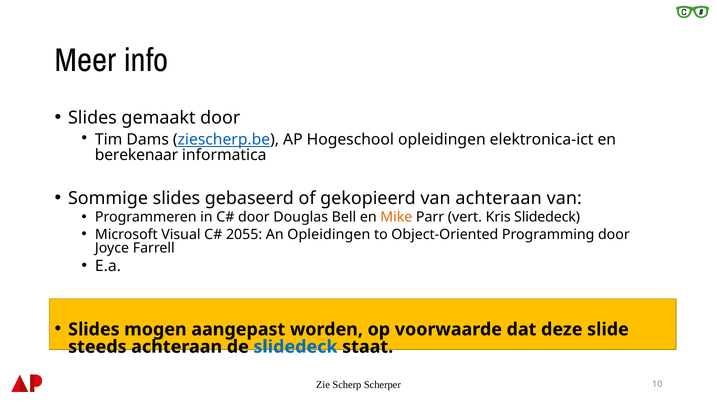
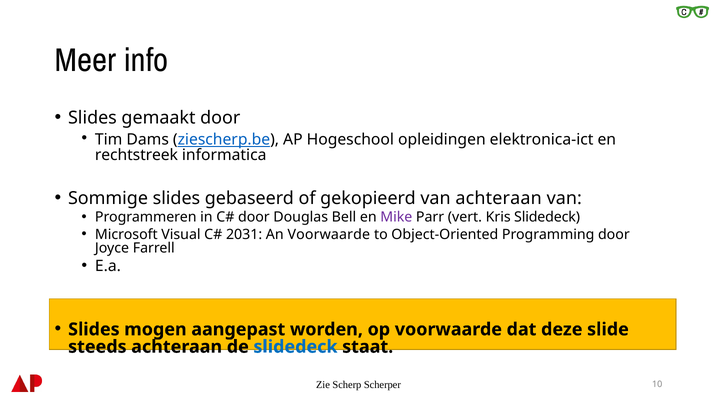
berekenaar: berekenaar -> rechtstreek
Mike colour: orange -> purple
2055: 2055 -> 2031
An Opleidingen: Opleidingen -> Voorwaarde
